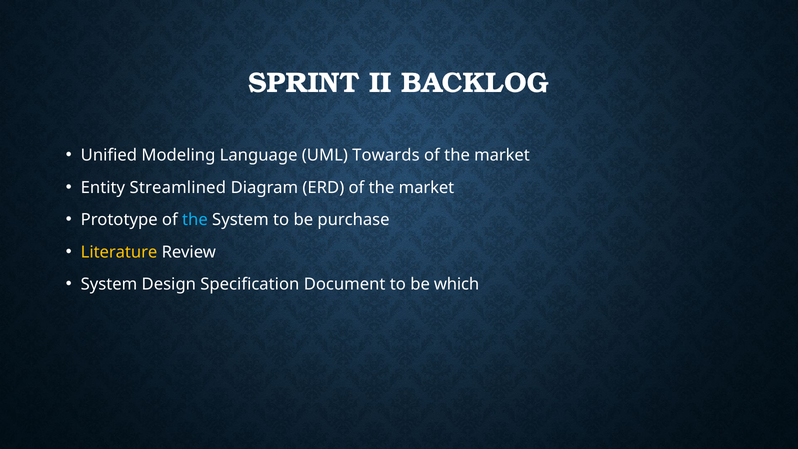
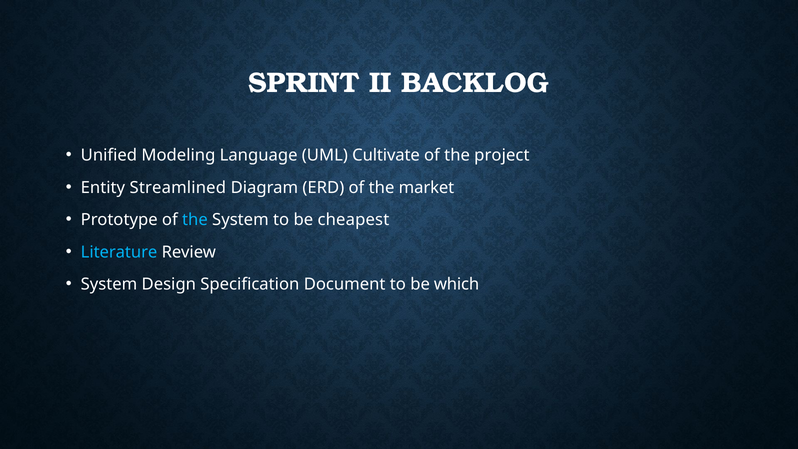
Towards: Towards -> Cultivate
market at (502, 155): market -> project
purchase: purchase -> cheapest
Literature colour: yellow -> light blue
